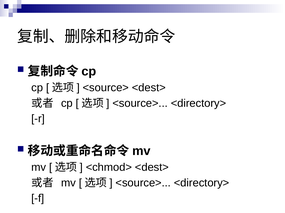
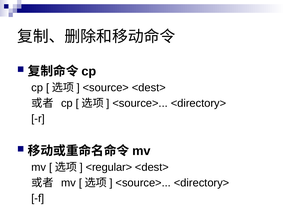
<chmod>: <chmod> -> <regular>
